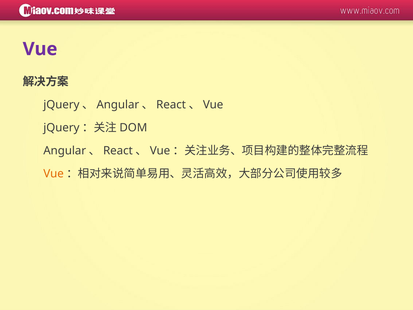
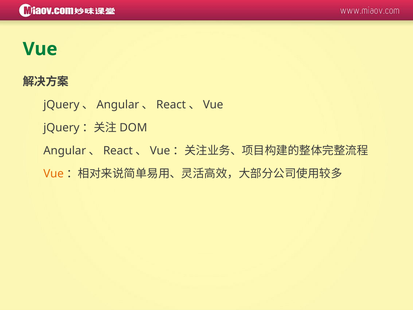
Vue at (40, 49) colour: purple -> green
